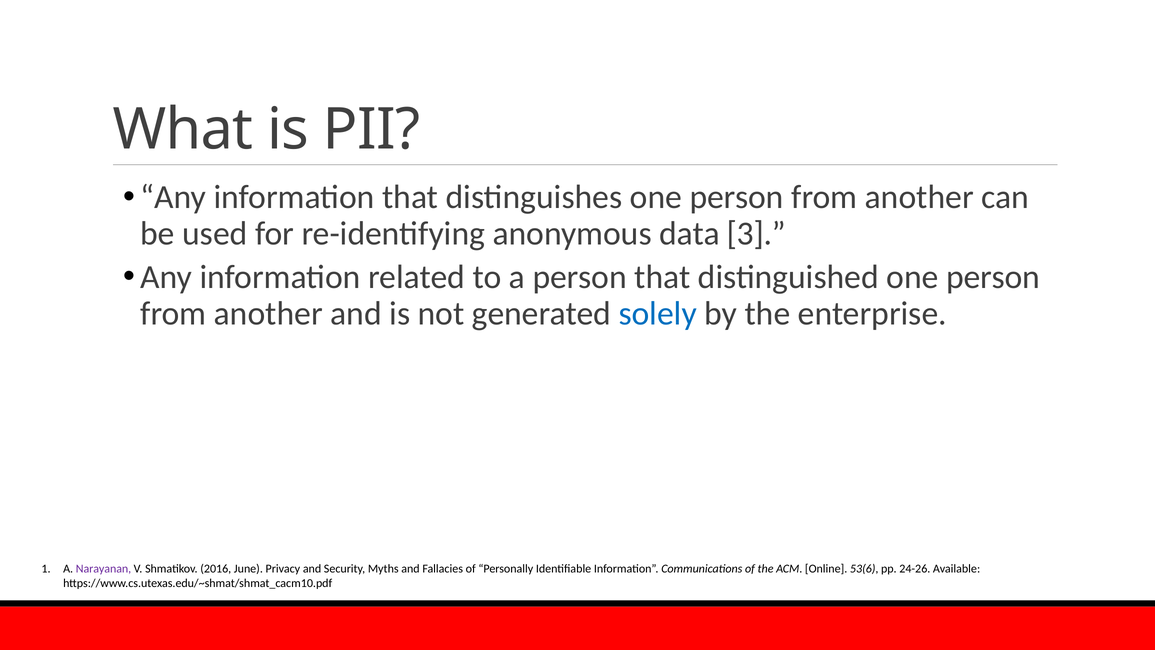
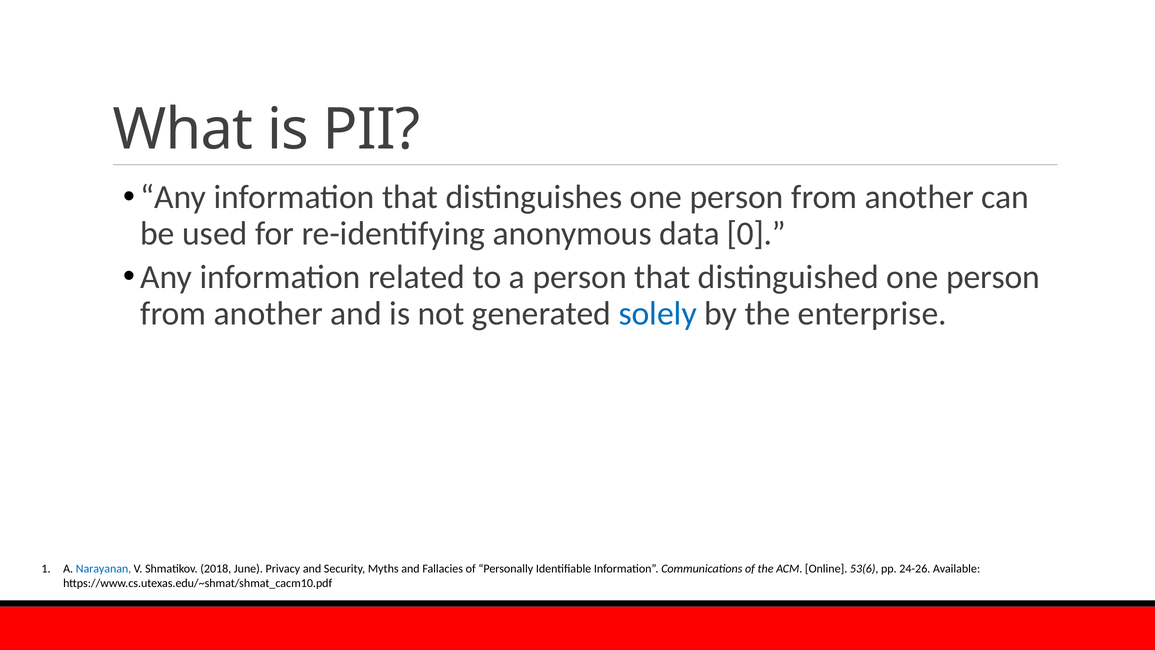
3: 3 -> 0
Narayanan colour: purple -> blue
2016: 2016 -> 2018
